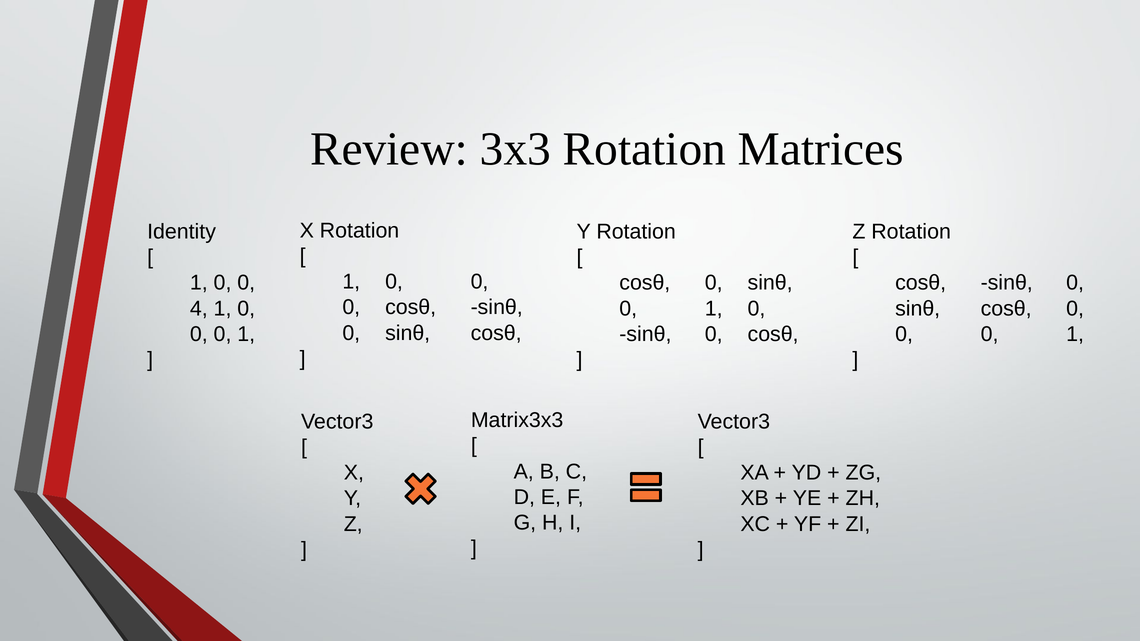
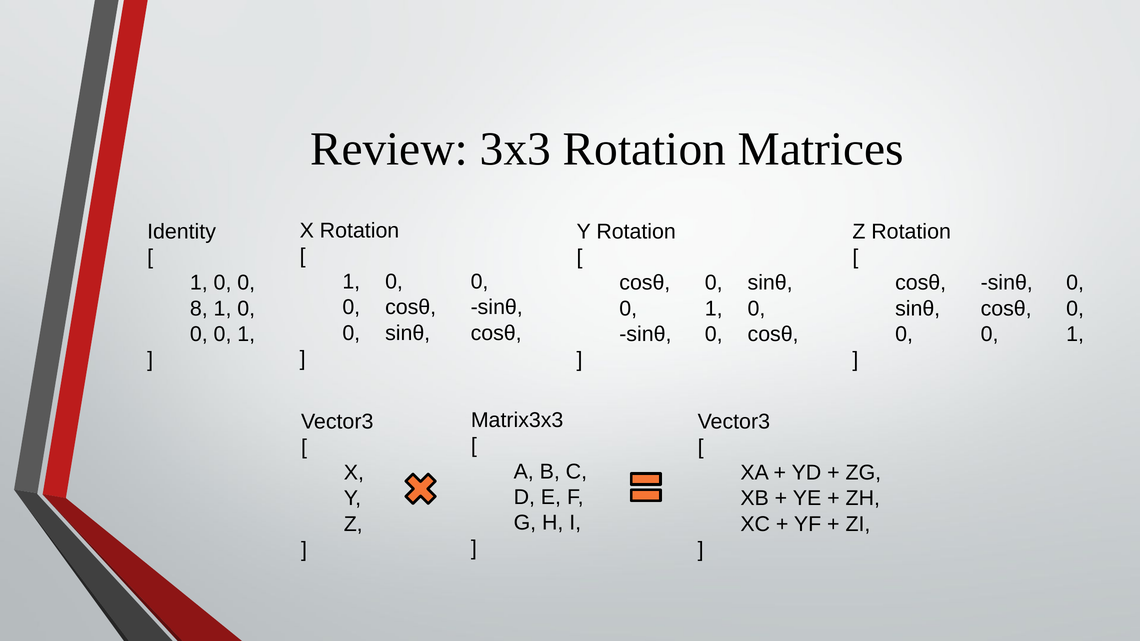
4: 4 -> 8
